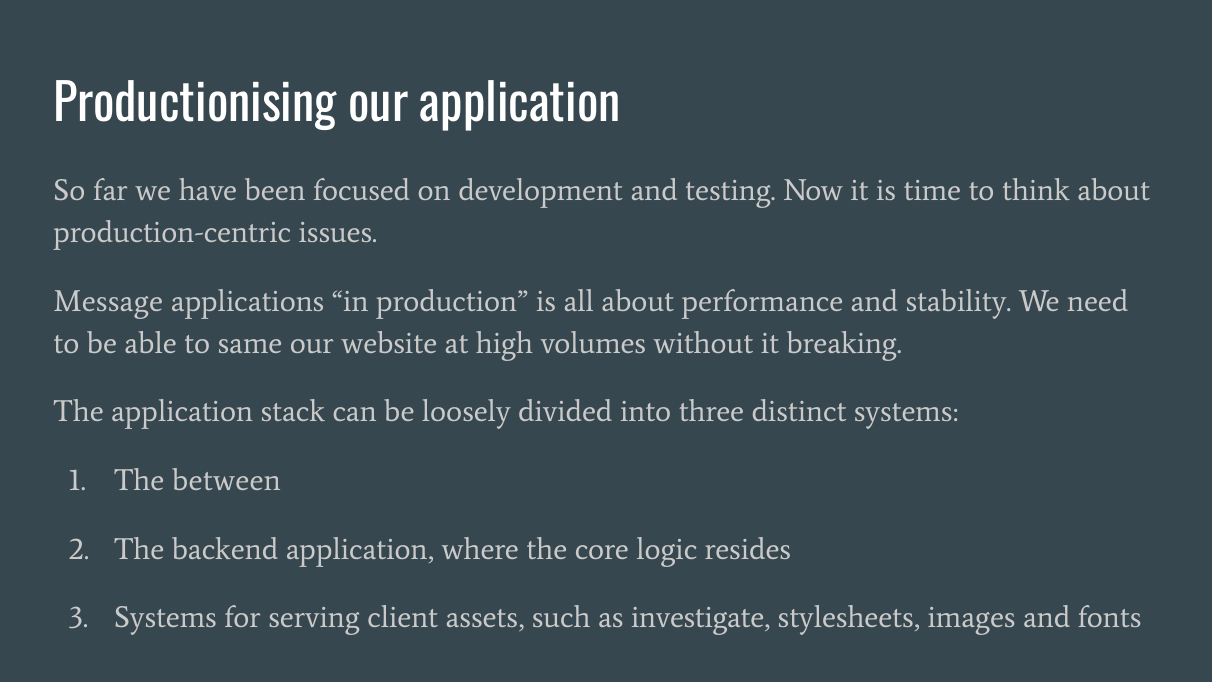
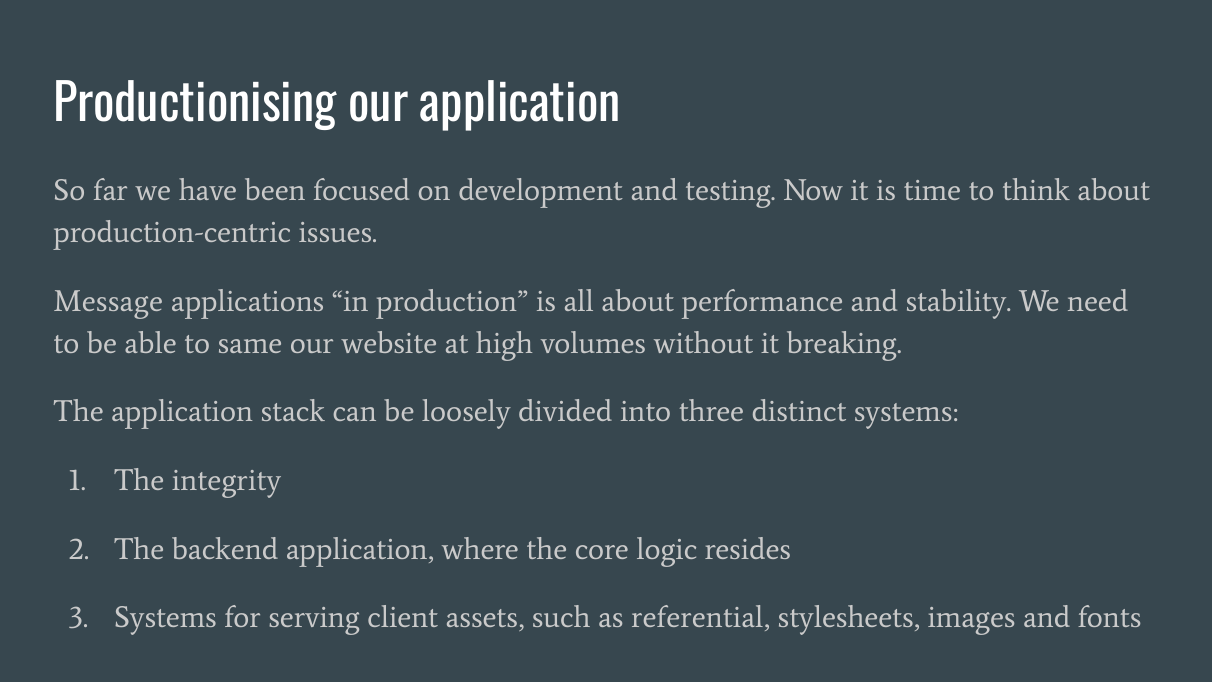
between: between -> integrity
investigate: investigate -> referential
